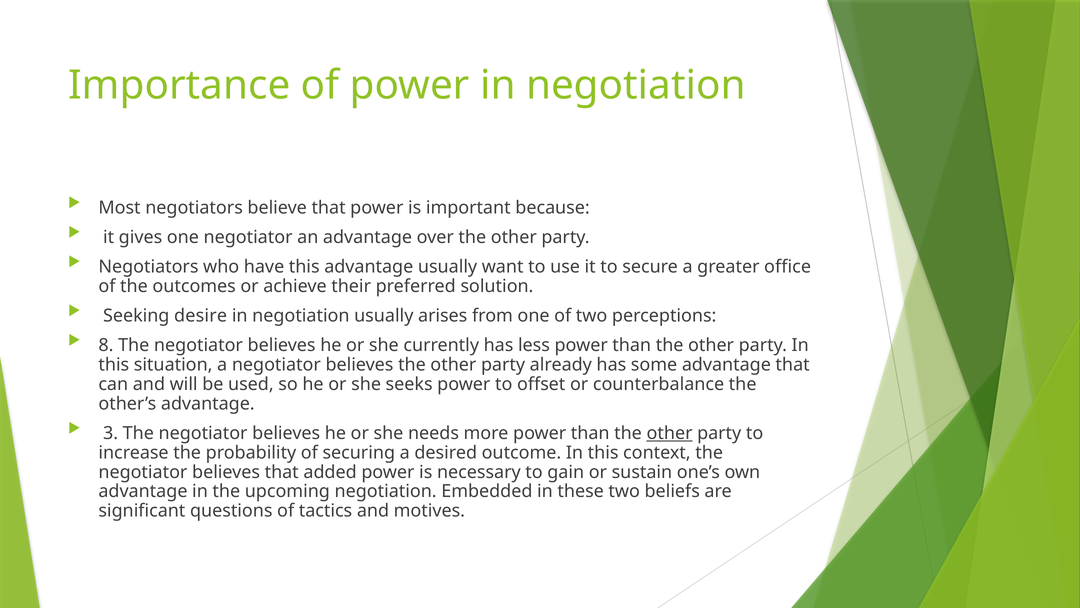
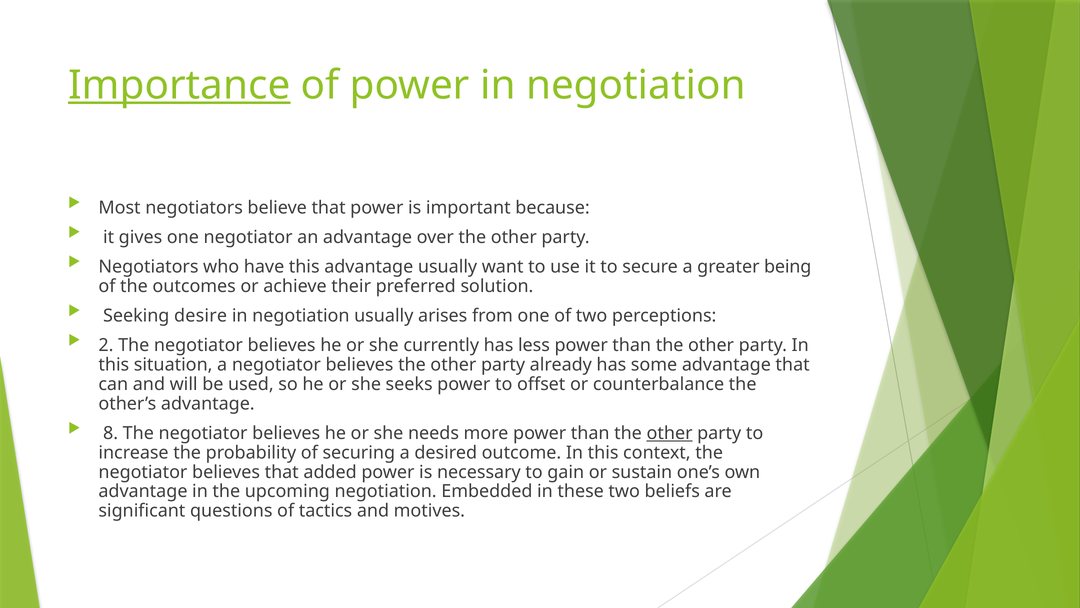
Importance underline: none -> present
office: office -> being
8: 8 -> 2
3: 3 -> 8
